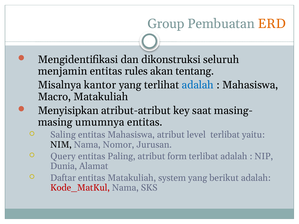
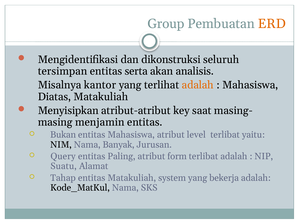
menjamin: menjamin -> tersimpan
rules: rules -> serta
tentang: tentang -> analisis
adalah at (198, 85) colour: blue -> orange
Macro: Macro -> Diatas
umumnya: umumnya -> menjamin
Saling: Saling -> Bukan
Nomor: Nomor -> Banyak
Dunia: Dunia -> Suatu
Daftar: Daftar -> Tahap
berikut: berikut -> bekerja
Kode_MatKul colour: red -> black
